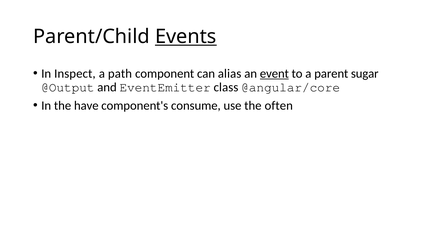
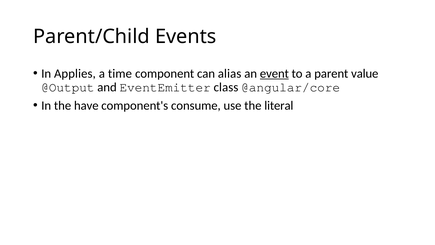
Events underline: present -> none
Inspect: Inspect -> Applies
path: path -> time
sugar: sugar -> value
often: often -> literal
